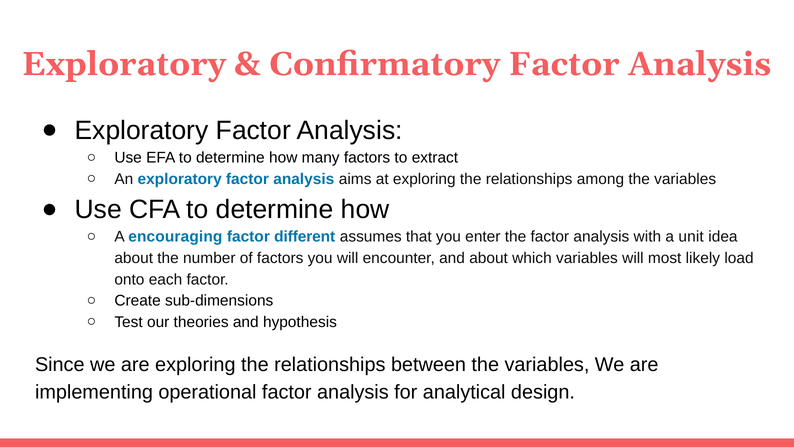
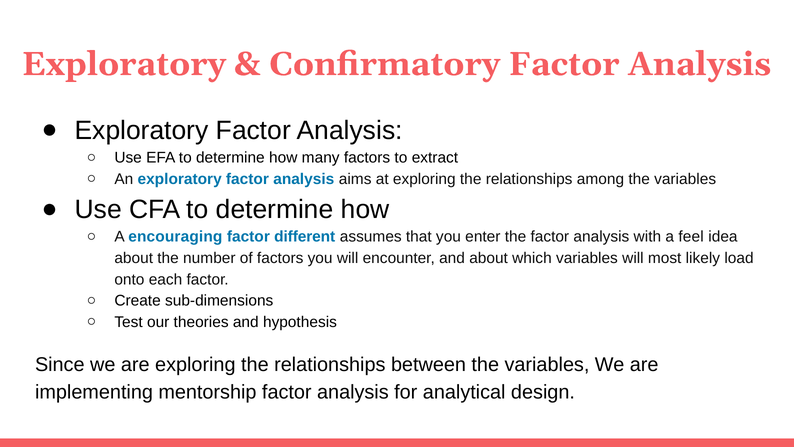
unit: unit -> feel
operational: operational -> mentorship
